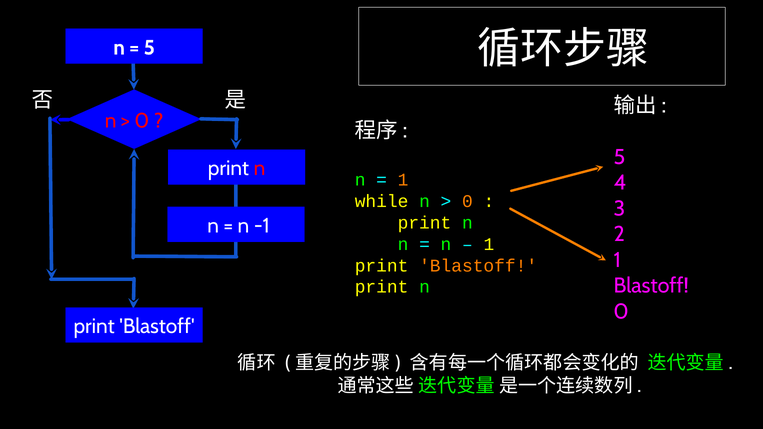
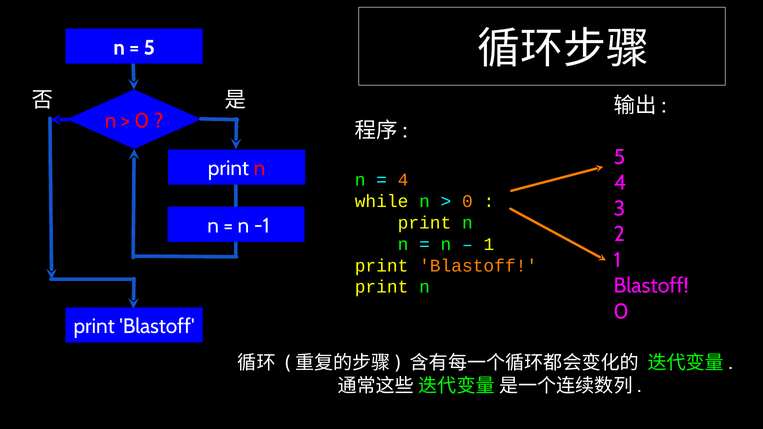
1 at (403, 180): 1 -> 4
